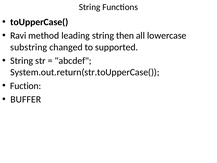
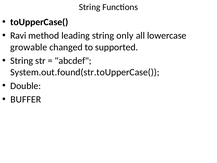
then: then -> only
substring: substring -> growable
System.out.return(str.toUpperCase(: System.out.return(str.toUpperCase( -> System.out.found(str.toUpperCase(
Fuction: Fuction -> Double
